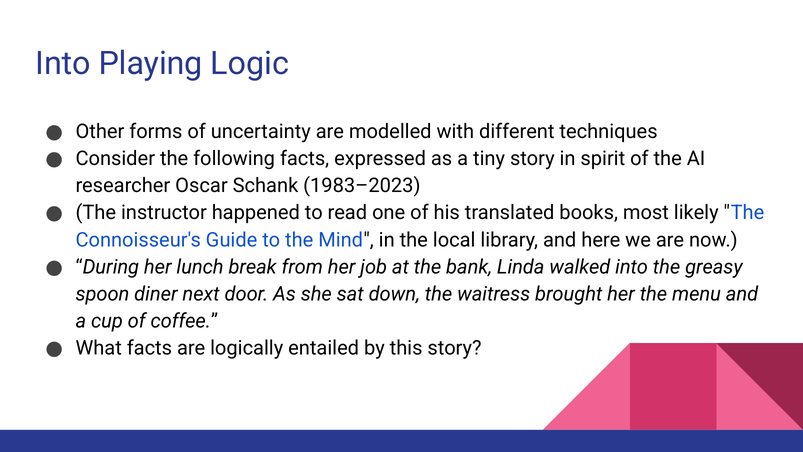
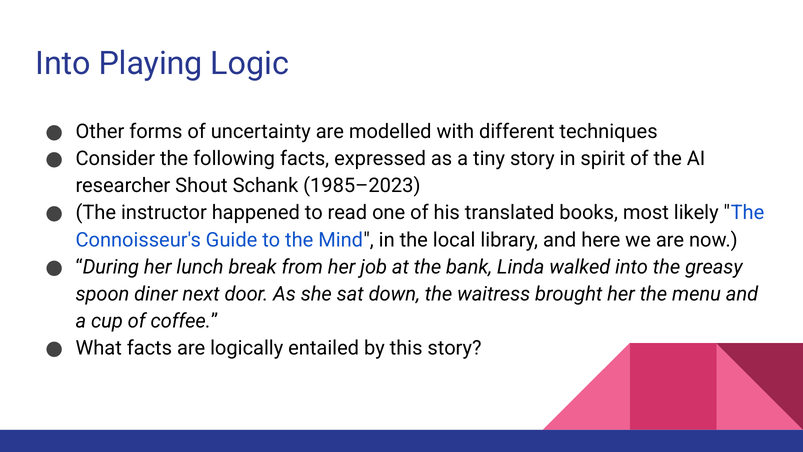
Oscar: Oscar -> Shout
1983–2023: 1983–2023 -> 1985–2023
